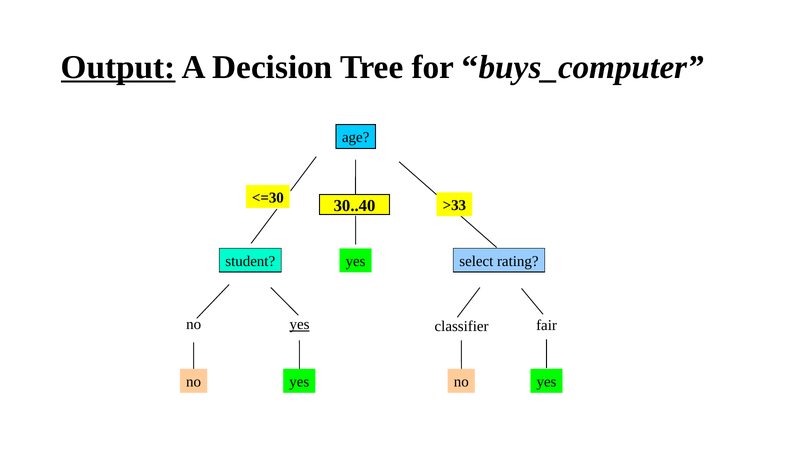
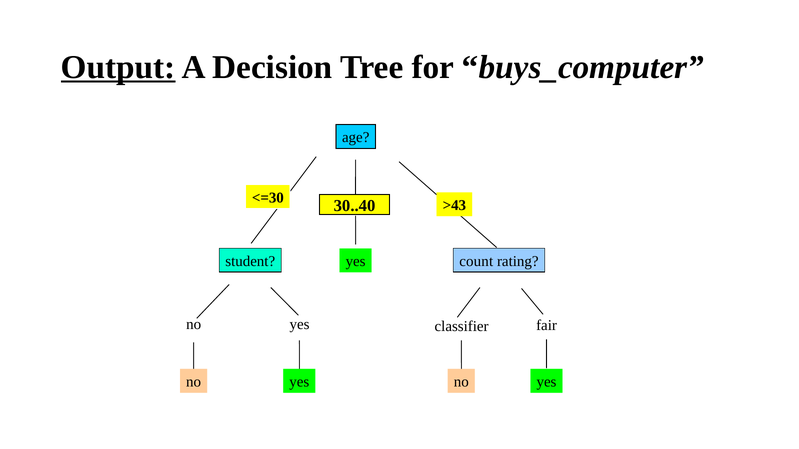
>33: >33 -> >43
select: select -> count
yes at (300, 325) underline: present -> none
